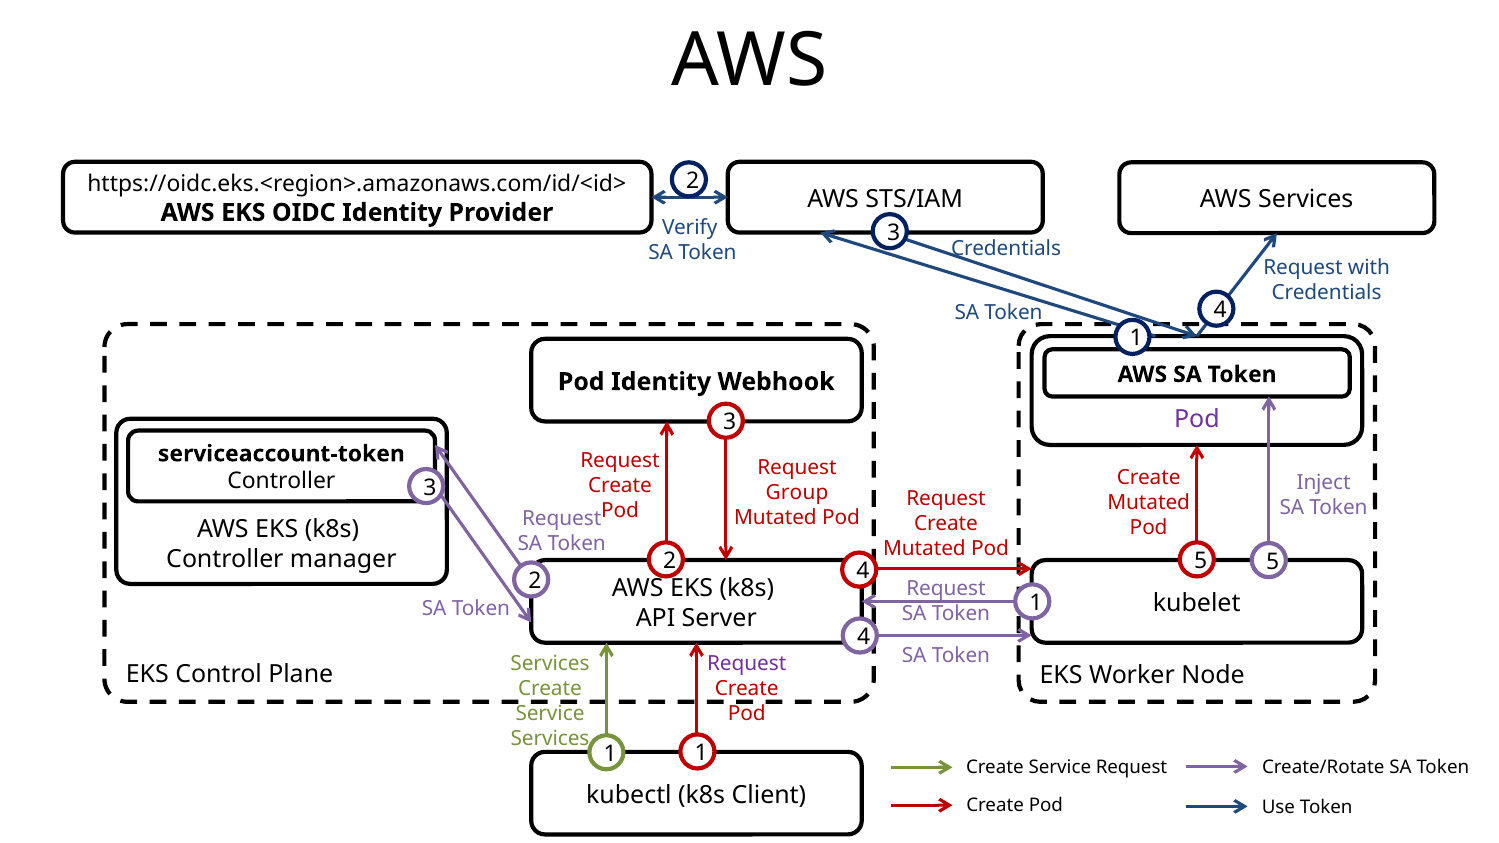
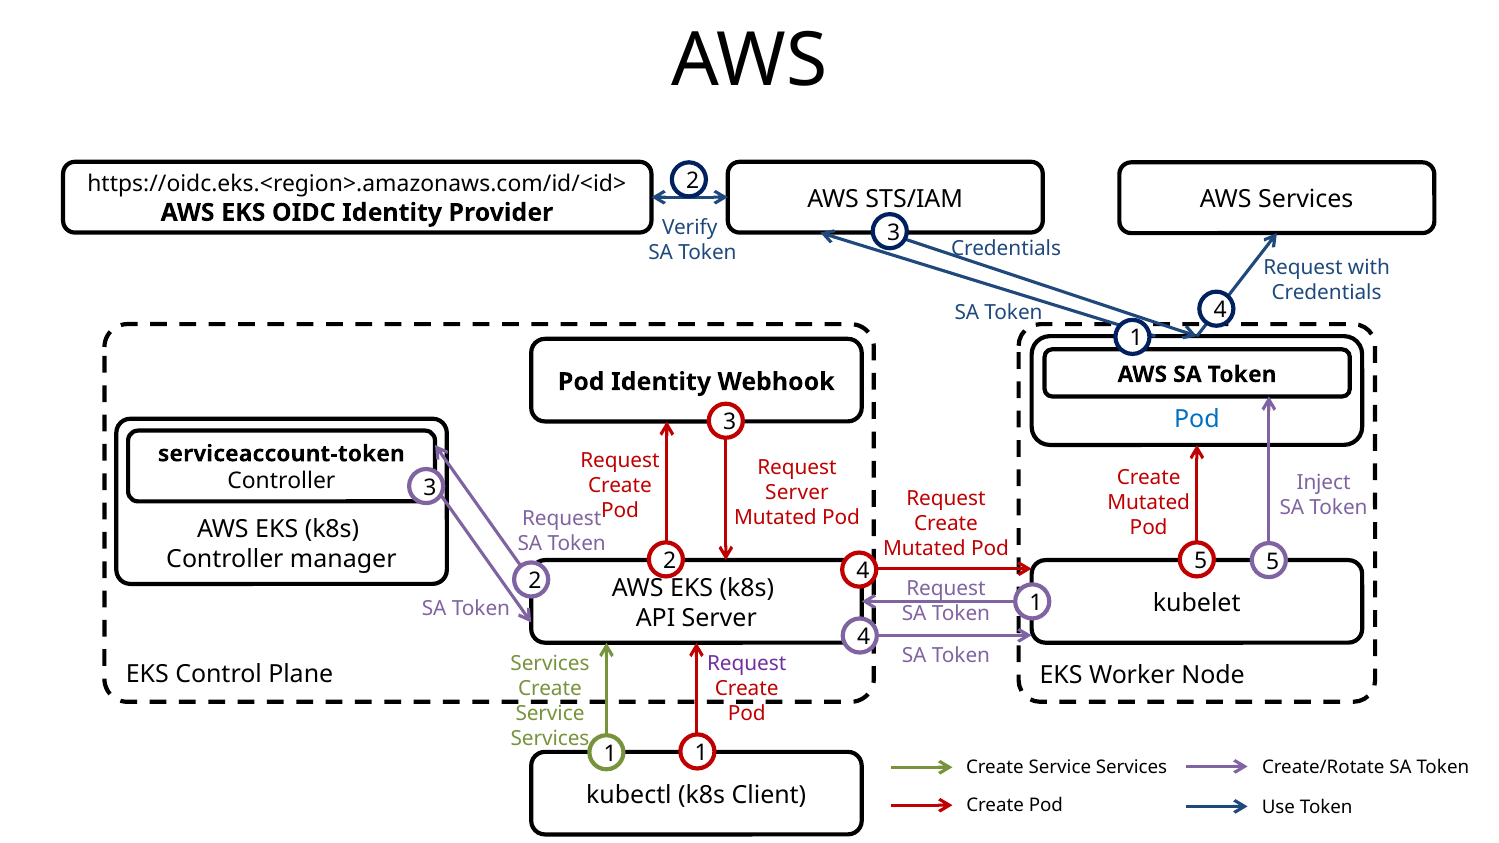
Pod at (1197, 419) colour: purple -> blue
Group at (797, 492): Group -> Server
Request at (1132, 768): Request -> Services
